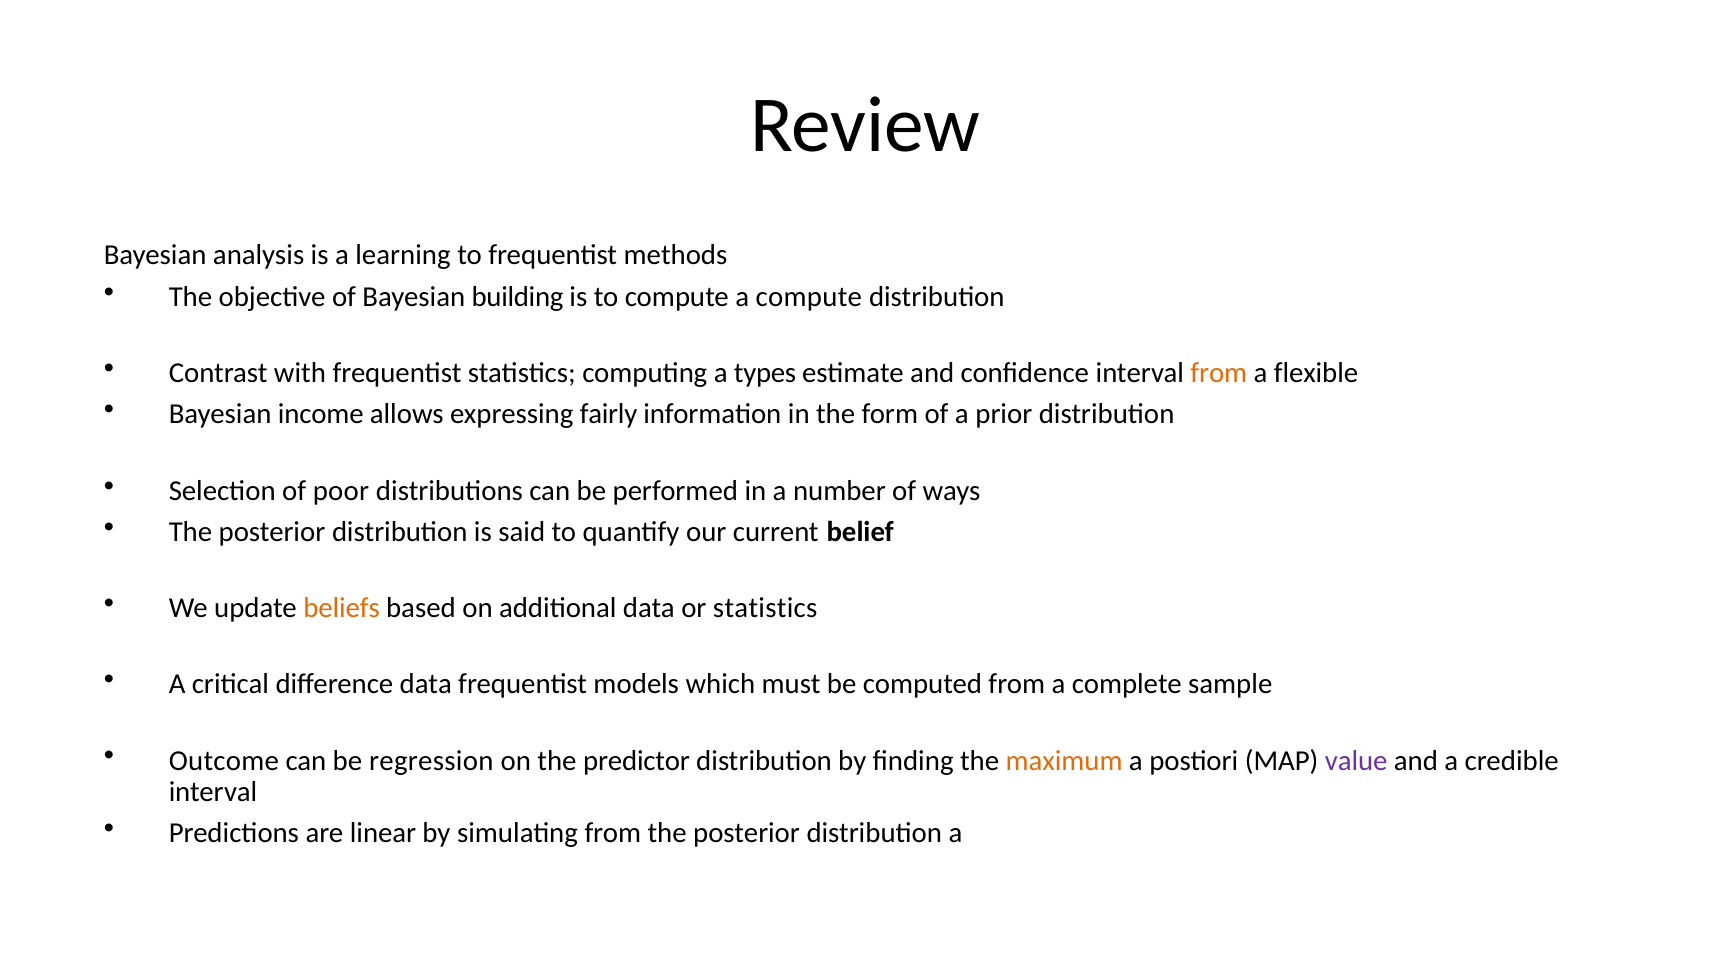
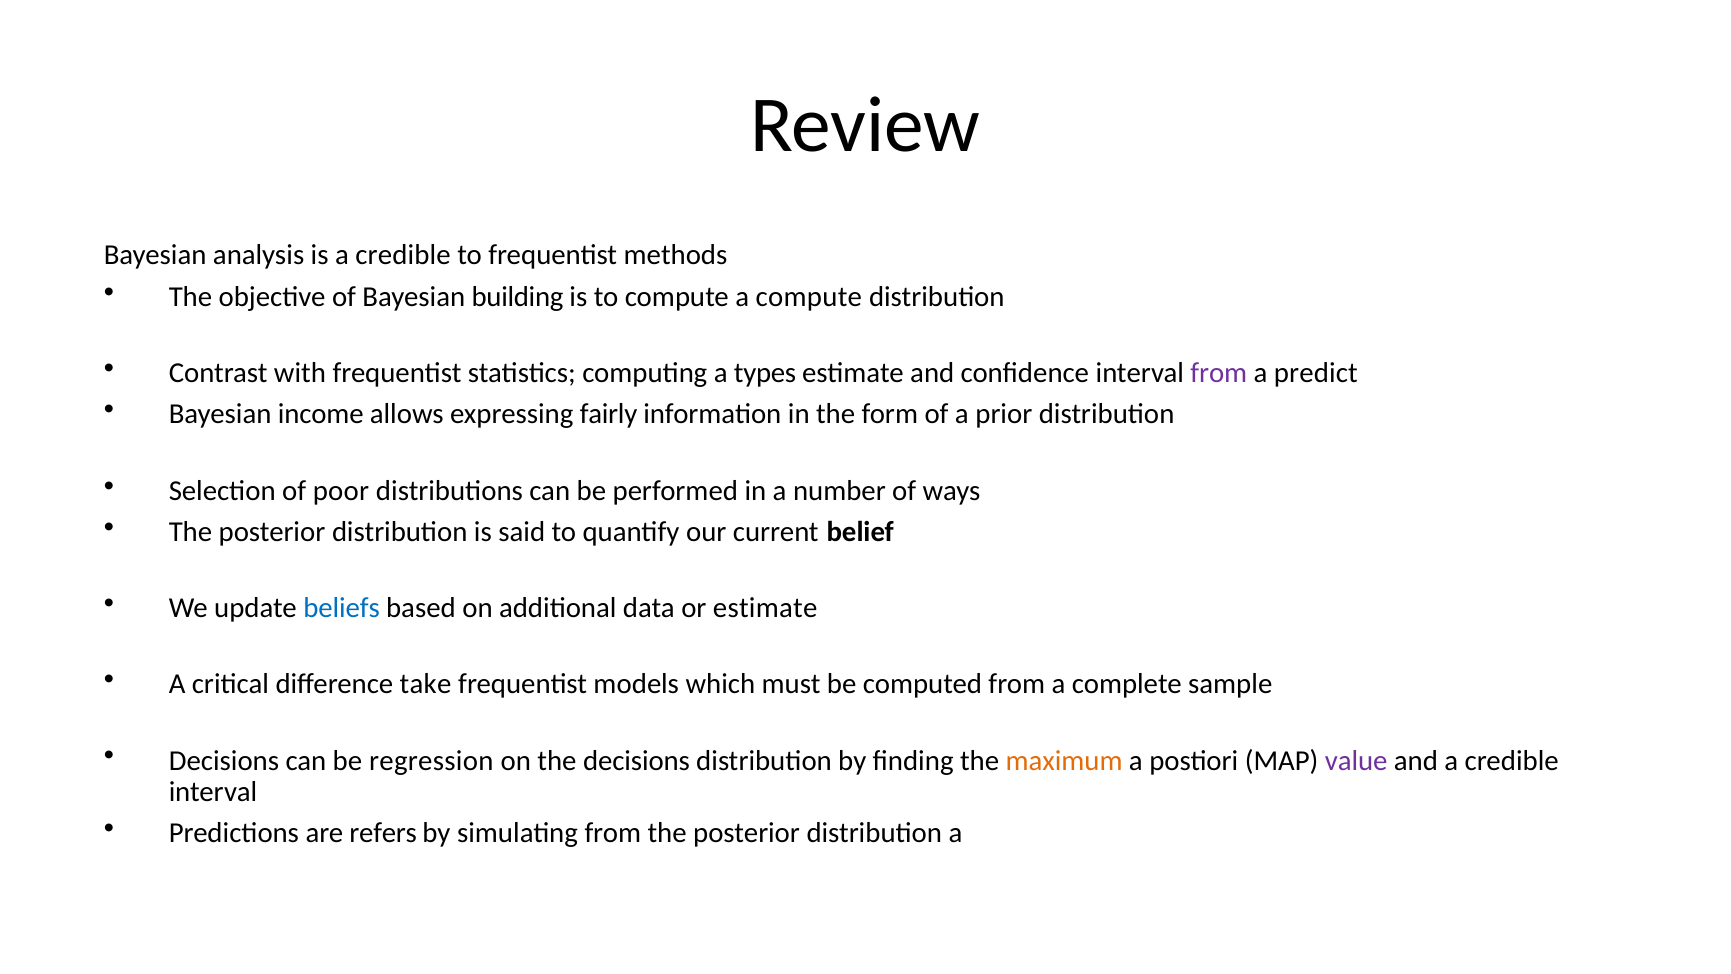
is a learning: learning -> credible
from at (1219, 373) colour: orange -> purple
flexible: flexible -> predict
beliefs colour: orange -> blue
or statistics: statistics -> estimate
difference data: data -> take
Outcome at (224, 760): Outcome -> Decisions
the predictor: predictor -> decisions
linear: linear -> refers
